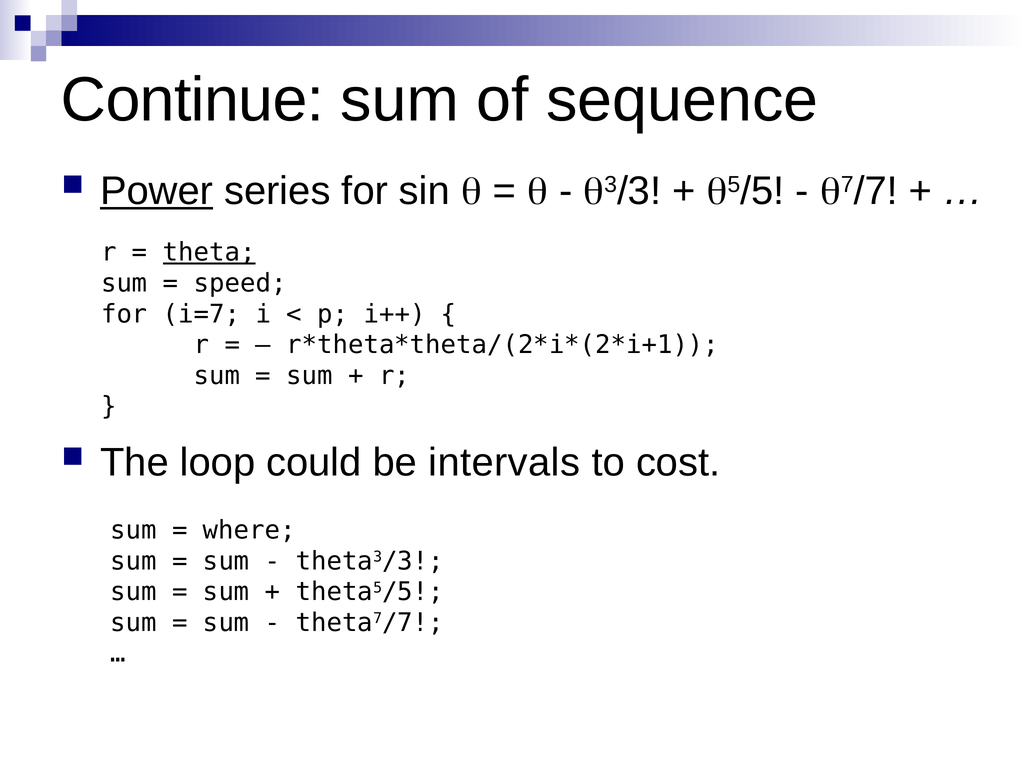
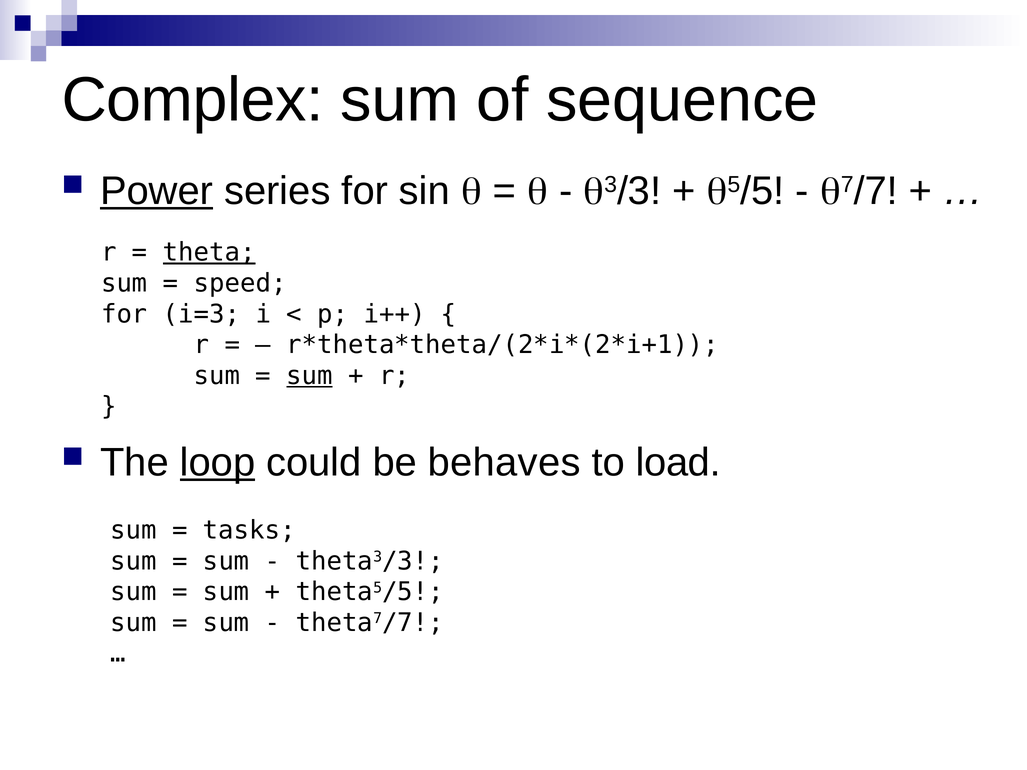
Continue: Continue -> Complex
i=7: i=7 -> i=3
sum at (309, 376) underline: none -> present
loop underline: none -> present
intervals: intervals -> behaves
cost: cost -> load
where: where -> tasks
